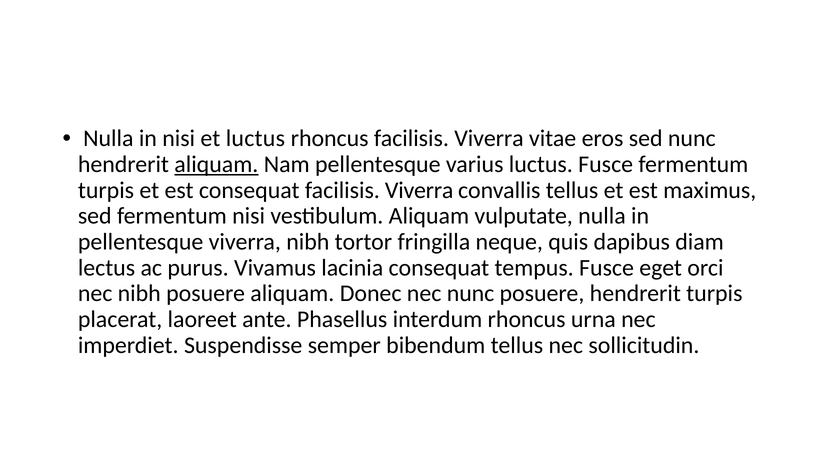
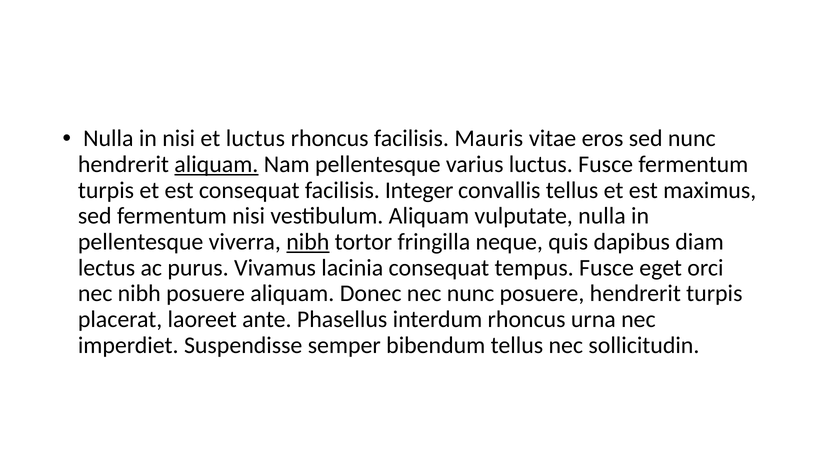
rhoncus facilisis Viverra: Viverra -> Mauris
consequat facilisis Viverra: Viverra -> Integer
nibh at (308, 242) underline: none -> present
